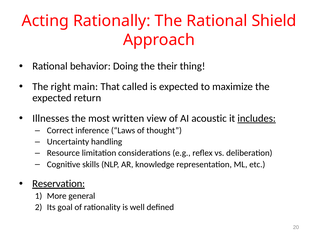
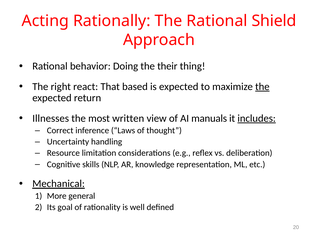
main: main -> react
called: called -> based
the at (262, 87) underline: none -> present
acoustic: acoustic -> manuals
Reservation: Reservation -> Mechanical
